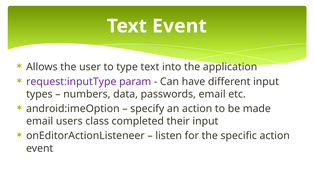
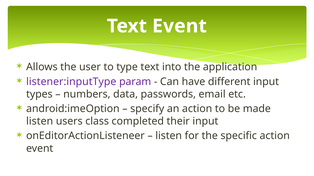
request:inputType: request:inputType -> listener:inputType
email at (40, 122): email -> listen
